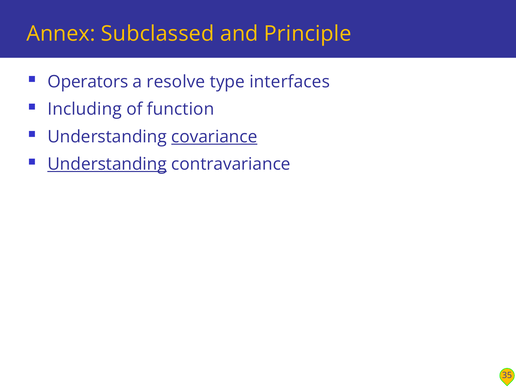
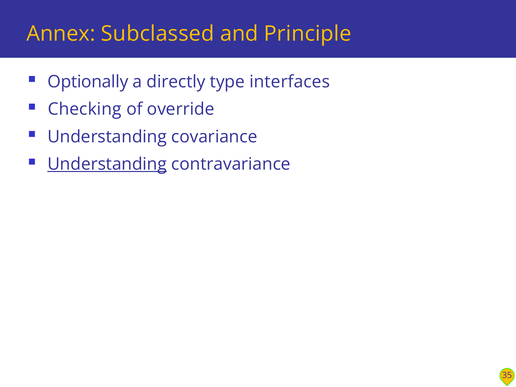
Operators: Operators -> Optionally
resolve: resolve -> directly
Including: Including -> Checking
function: function -> override
covariance underline: present -> none
